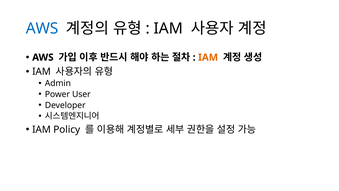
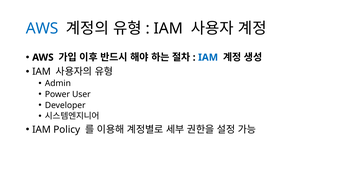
IAM at (208, 57) colour: orange -> blue
